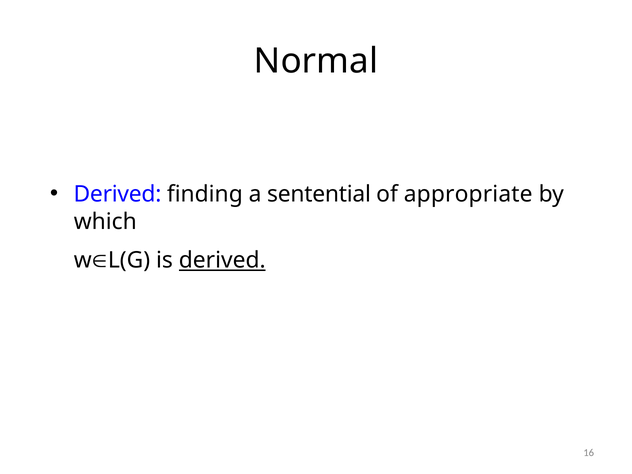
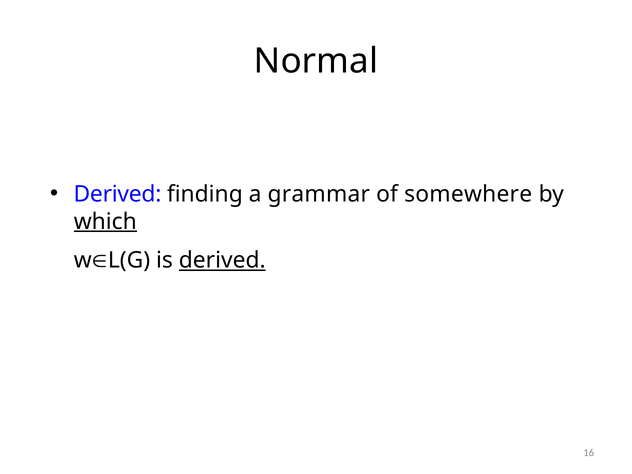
sentential: sentential -> grammar
appropriate: appropriate -> somewhere
which underline: none -> present
